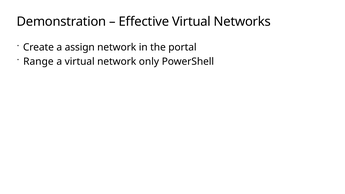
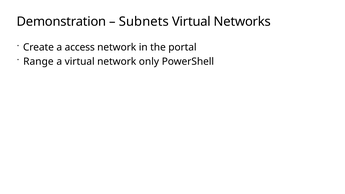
Effective: Effective -> Subnets
assign: assign -> access
